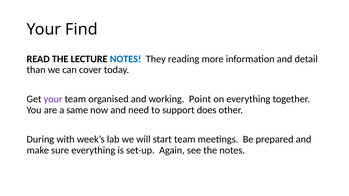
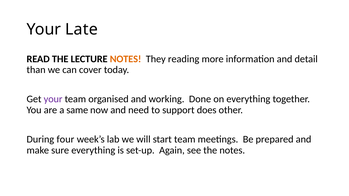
Find: Find -> Late
NOTES at (126, 59) colour: blue -> orange
Point: Point -> Done
with: with -> four
